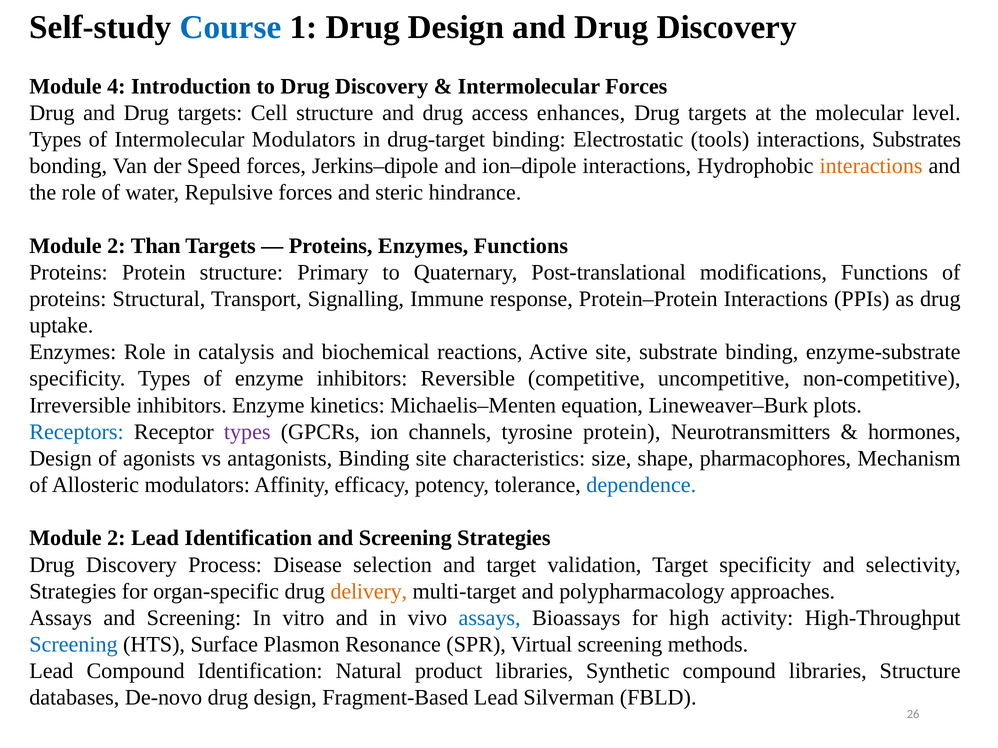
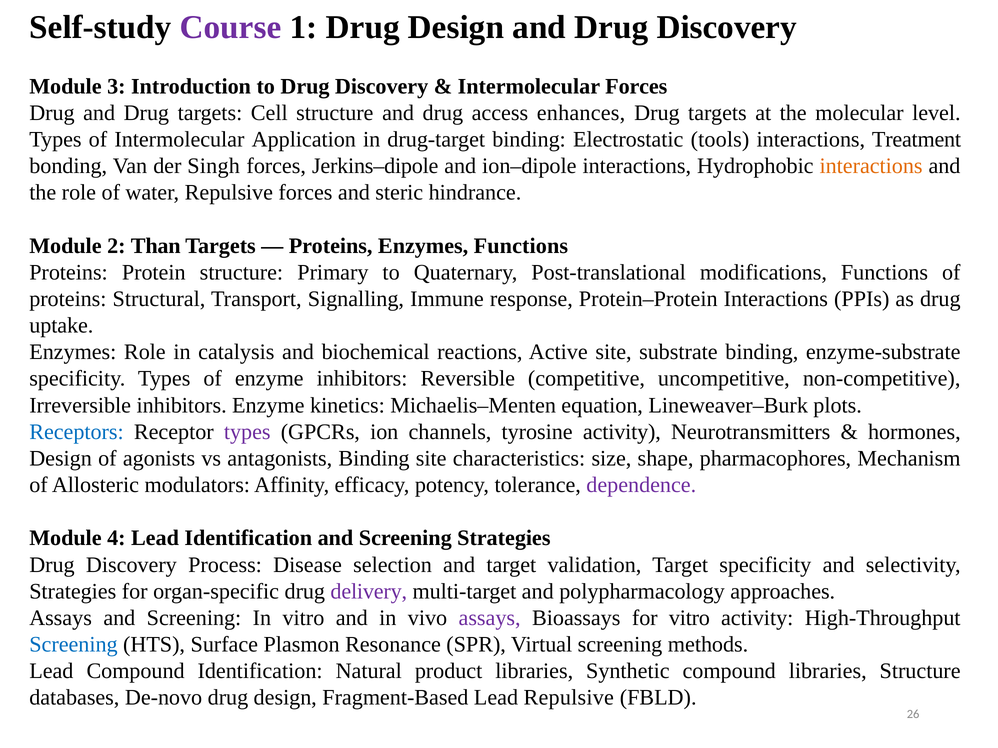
Course colour: blue -> purple
4: 4 -> 3
Intermolecular Modulators: Modulators -> Application
Substrates: Substrates -> Treatment
Speed: Speed -> Singh
tyrosine protein: protein -> activity
dependence colour: blue -> purple
2 at (116, 538): 2 -> 4
delivery colour: orange -> purple
assays at (490, 618) colour: blue -> purple
for high: high -> vitro
Lead Silverman: Silverman -> Repulsive
